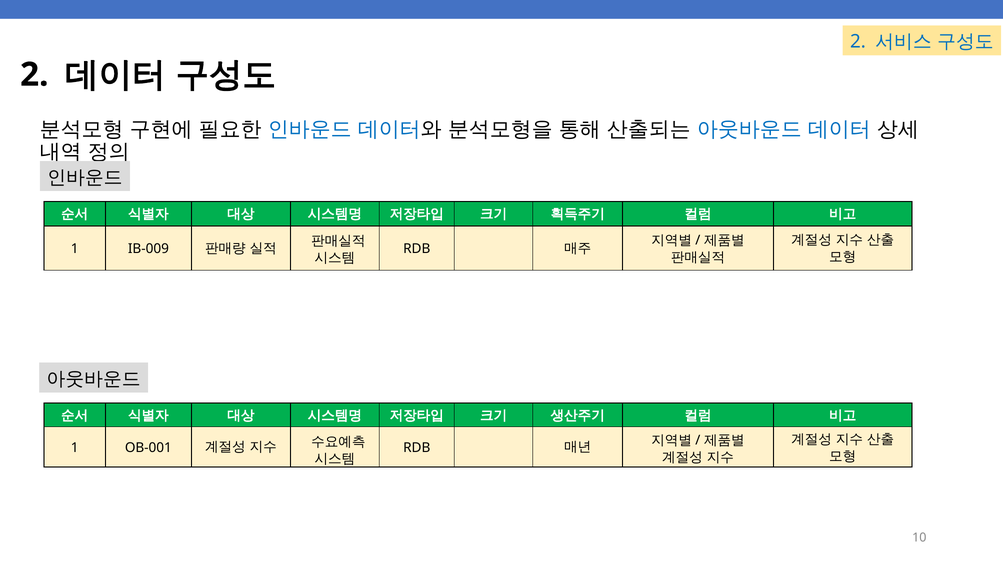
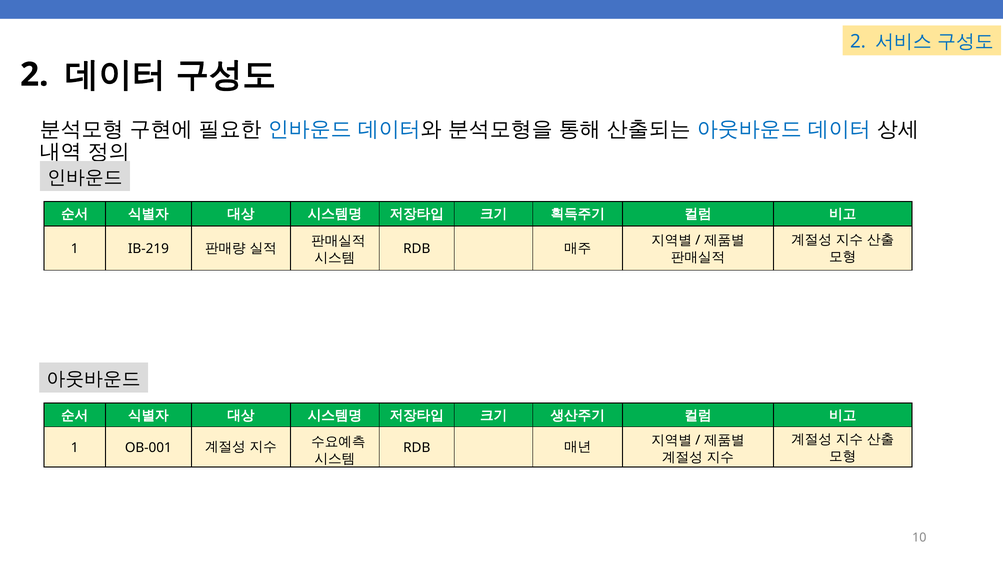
IB-009: IB-009 -> IB-219
